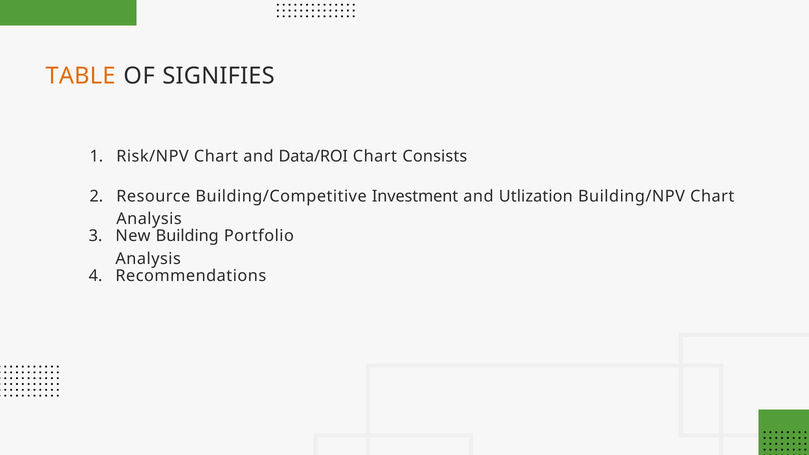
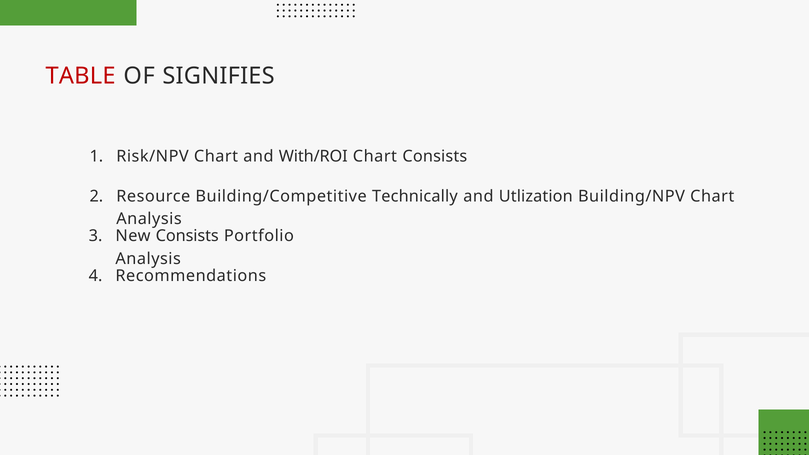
TABLE colour: orange -> red
Data/ROI: Data/ROI -> With/ROI
Investment: Investment -> Technically
New Building: Building -> Consists
